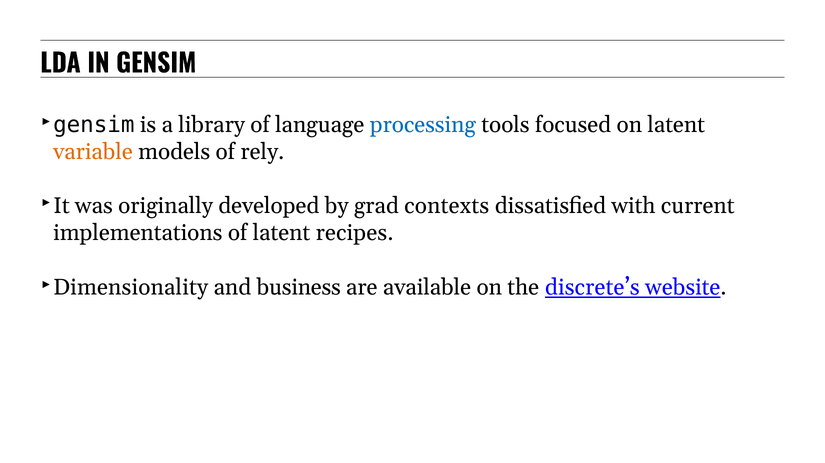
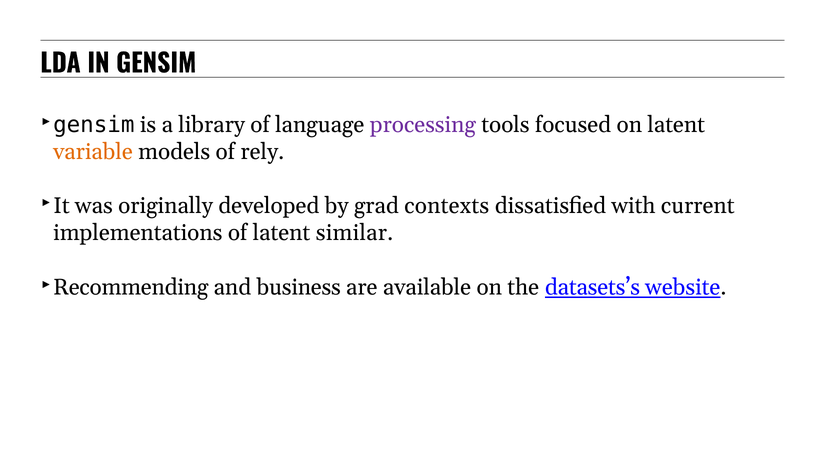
processing colour: blue -> purple
recipes: recipes -> similar
Dimensionality: Dimensionality -> Recommending
discrete’s: discrete’s -> datasets’s
